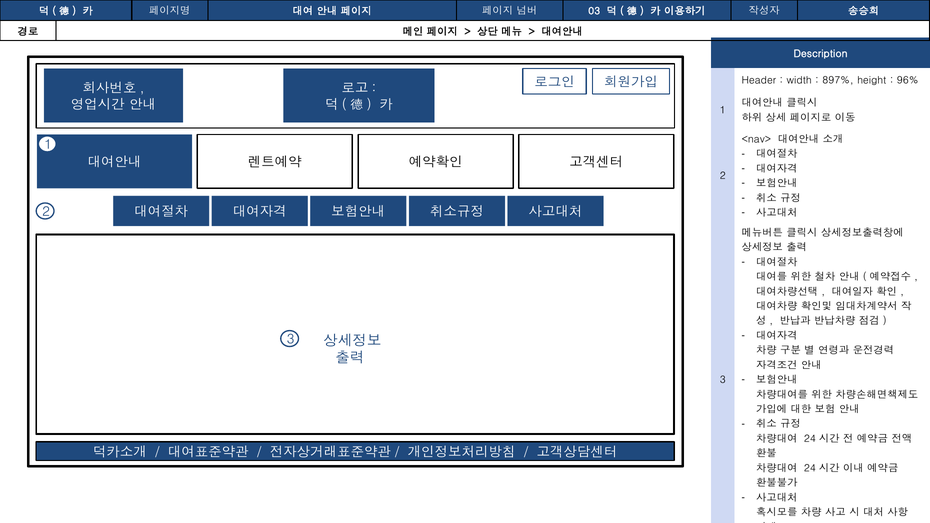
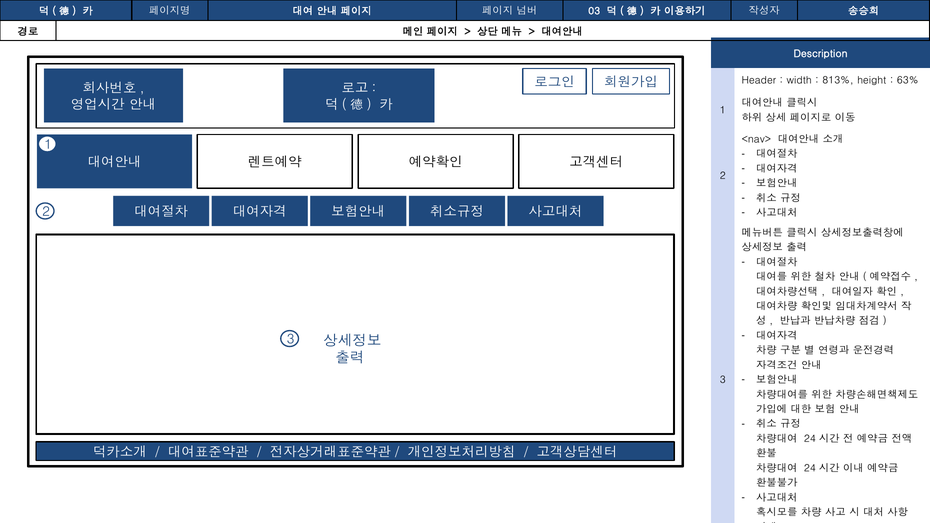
897%: 897% -> 813%
96%: 96% -> 63%
